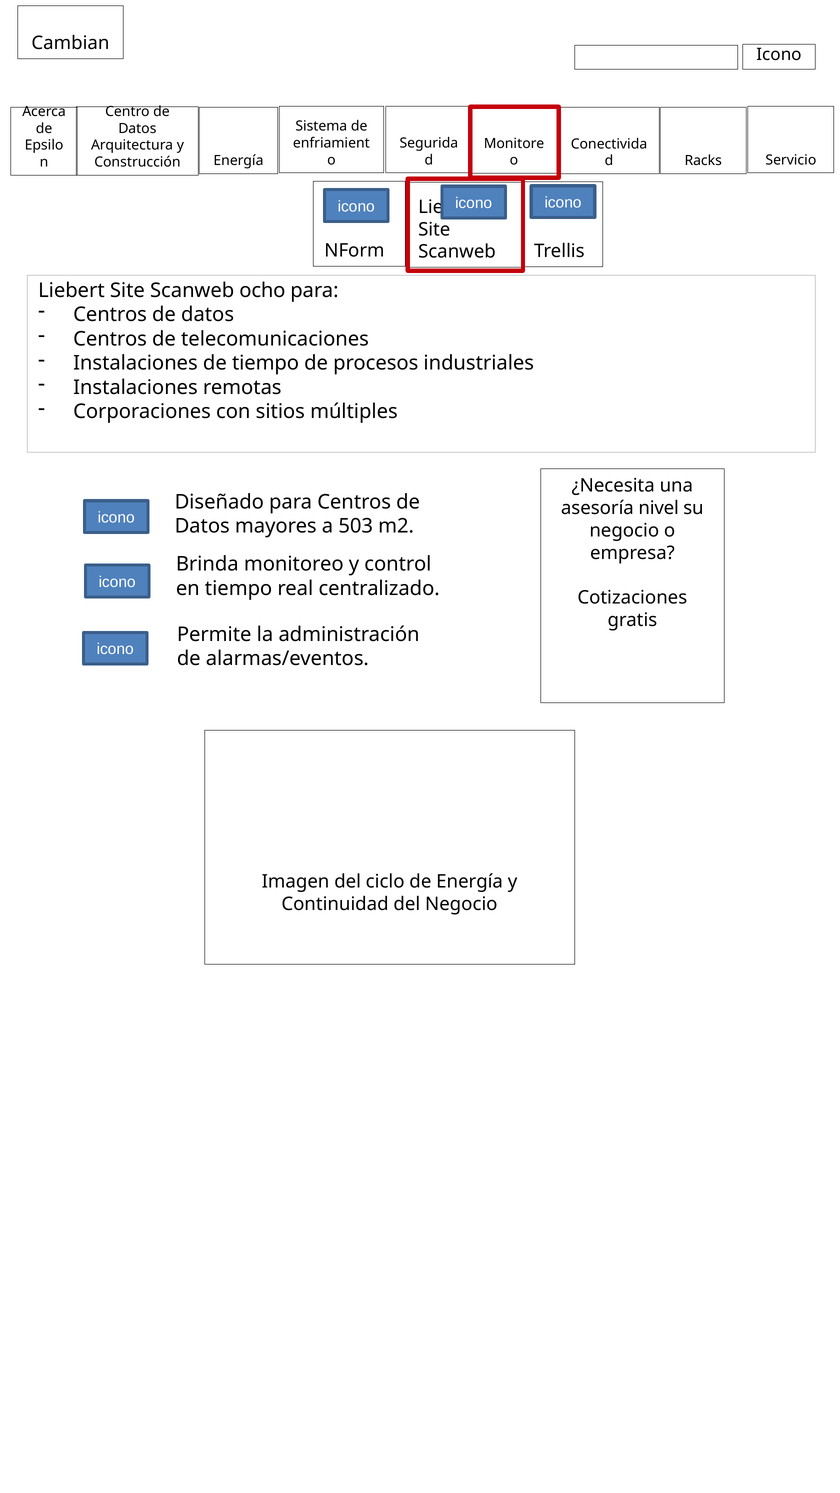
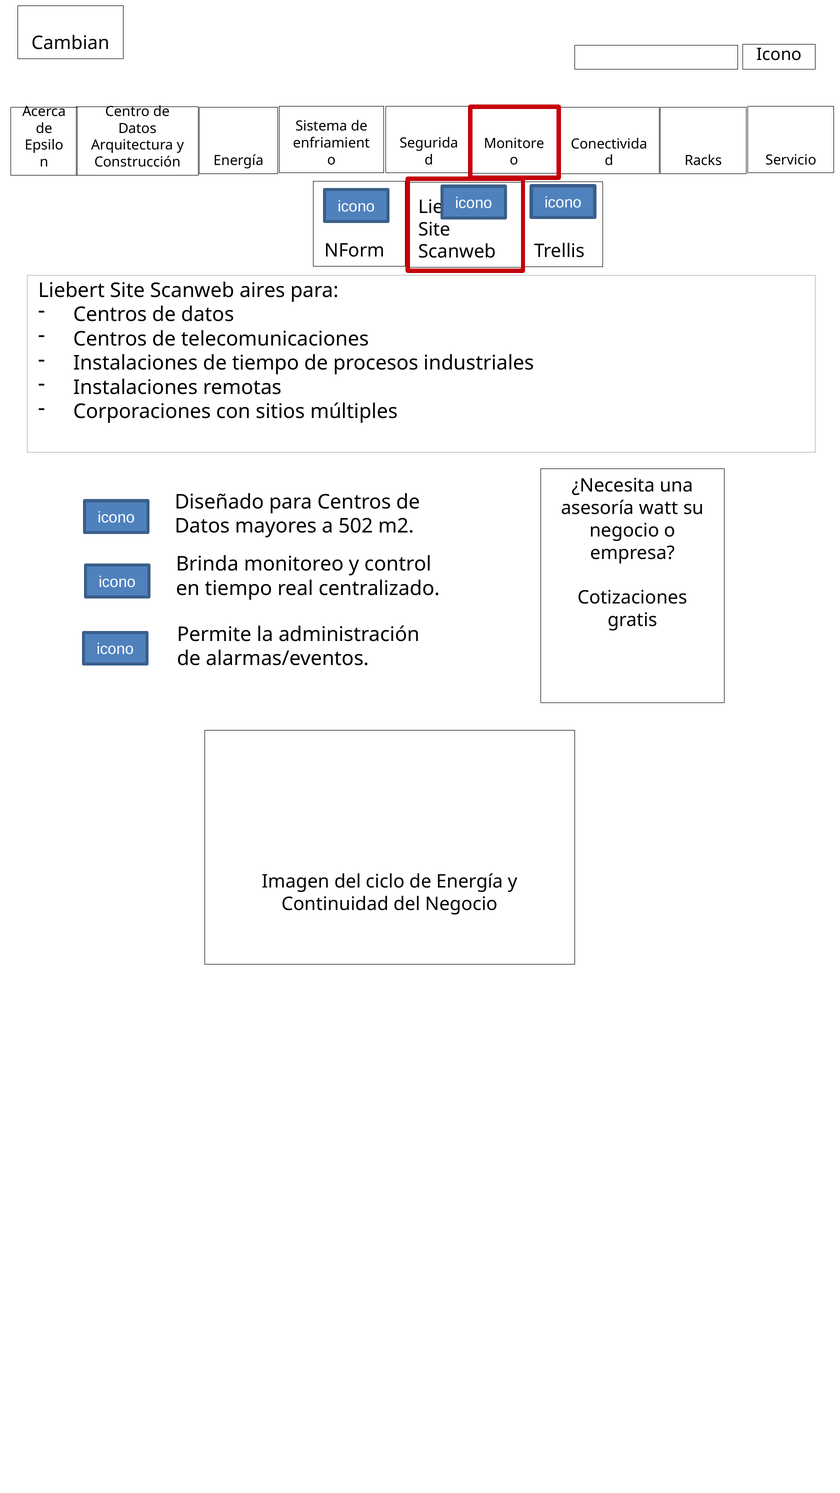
ocho: ocho -> aires
nivel: nivel -> watt
503: 503 -> 502
